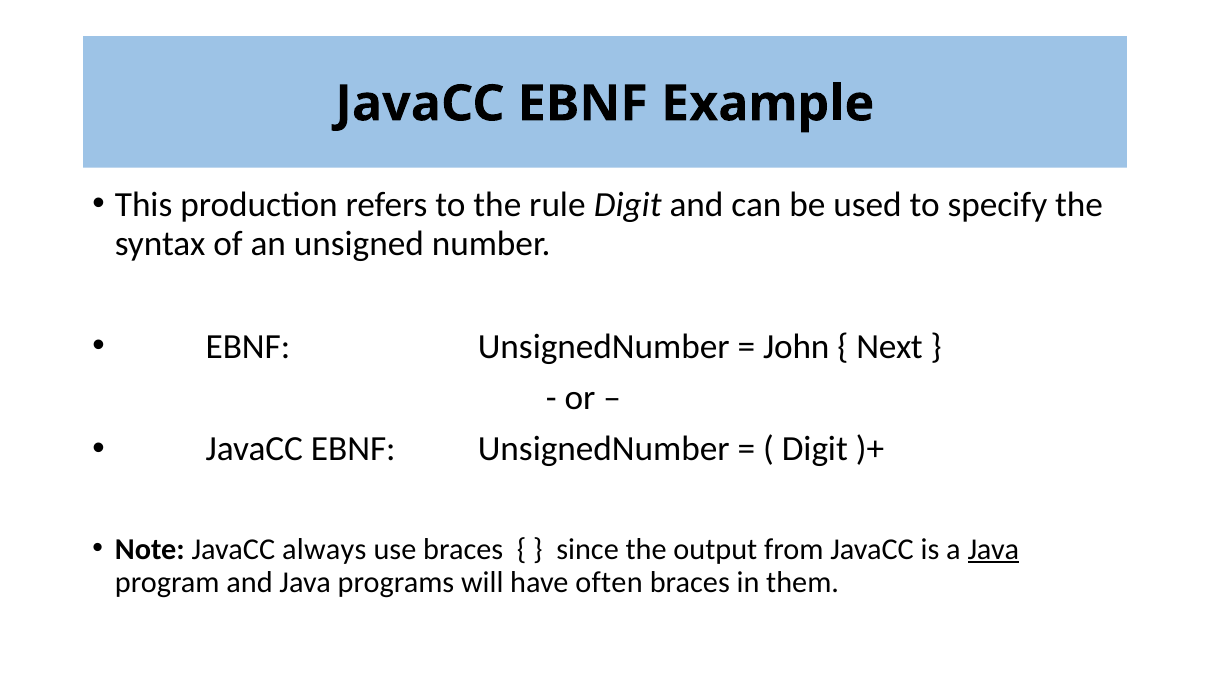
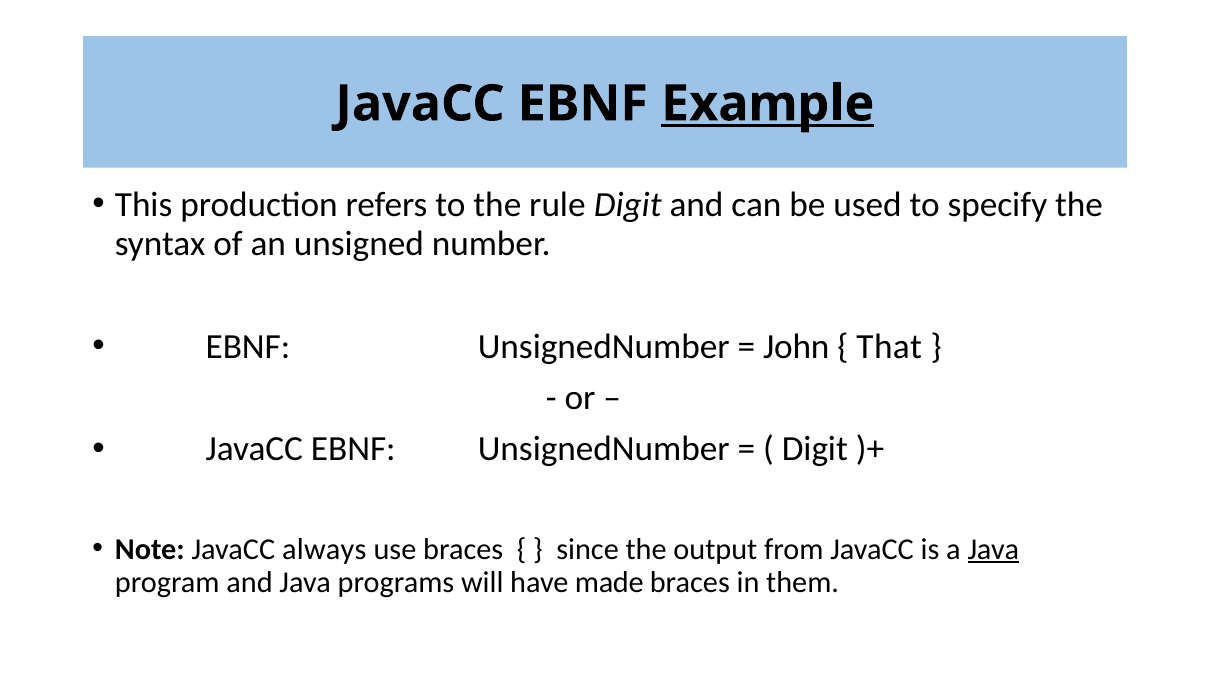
Example underline: none -> present
Next: Next -> That
often: often -> made
